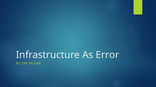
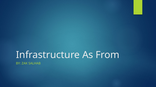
Error: Error -> From
